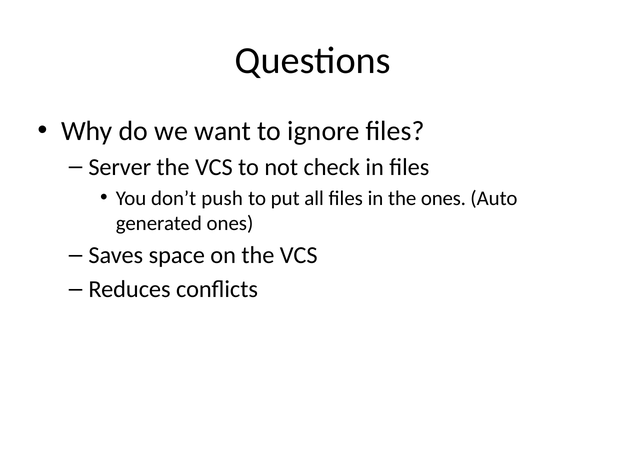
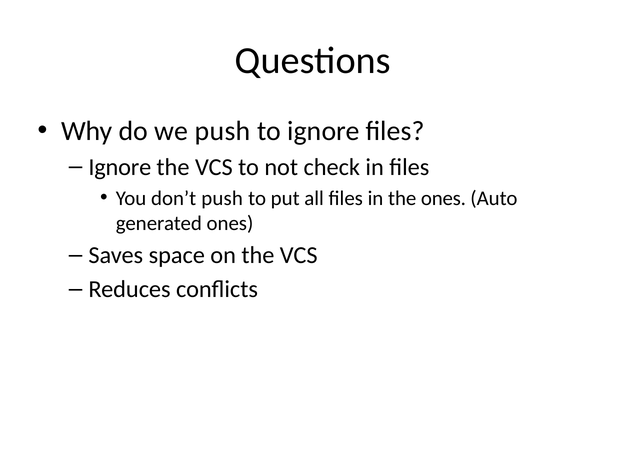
we want: want -> push
Server at (120, 167): Server -> Ignore
